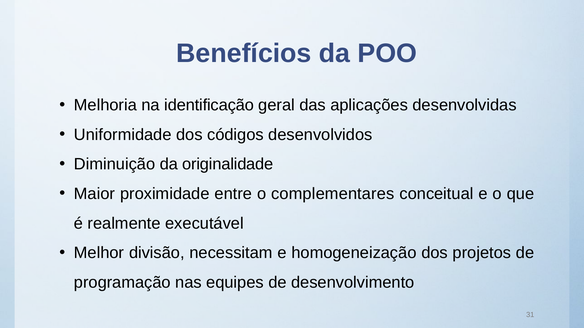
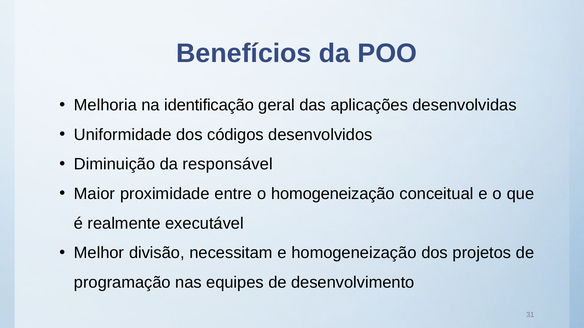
originalidade: originalidade -> responsável
o complementares: complementares -> homogeneização
